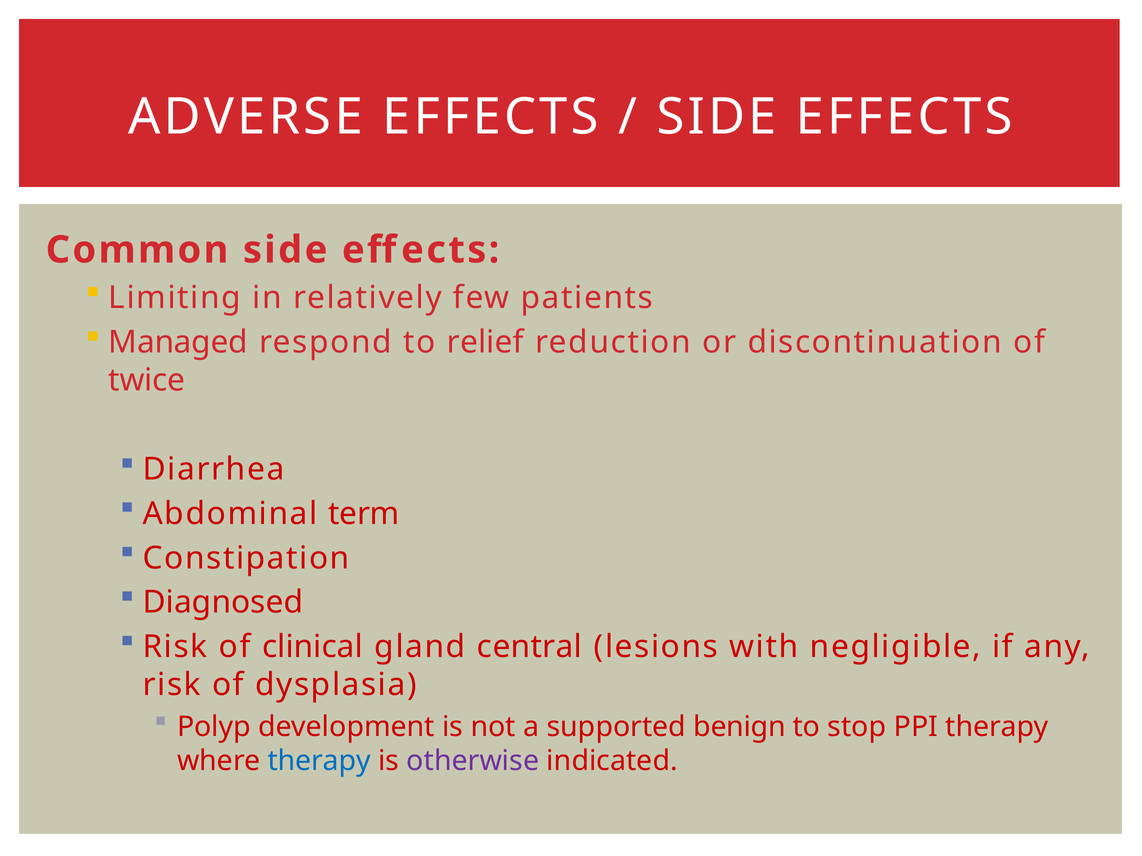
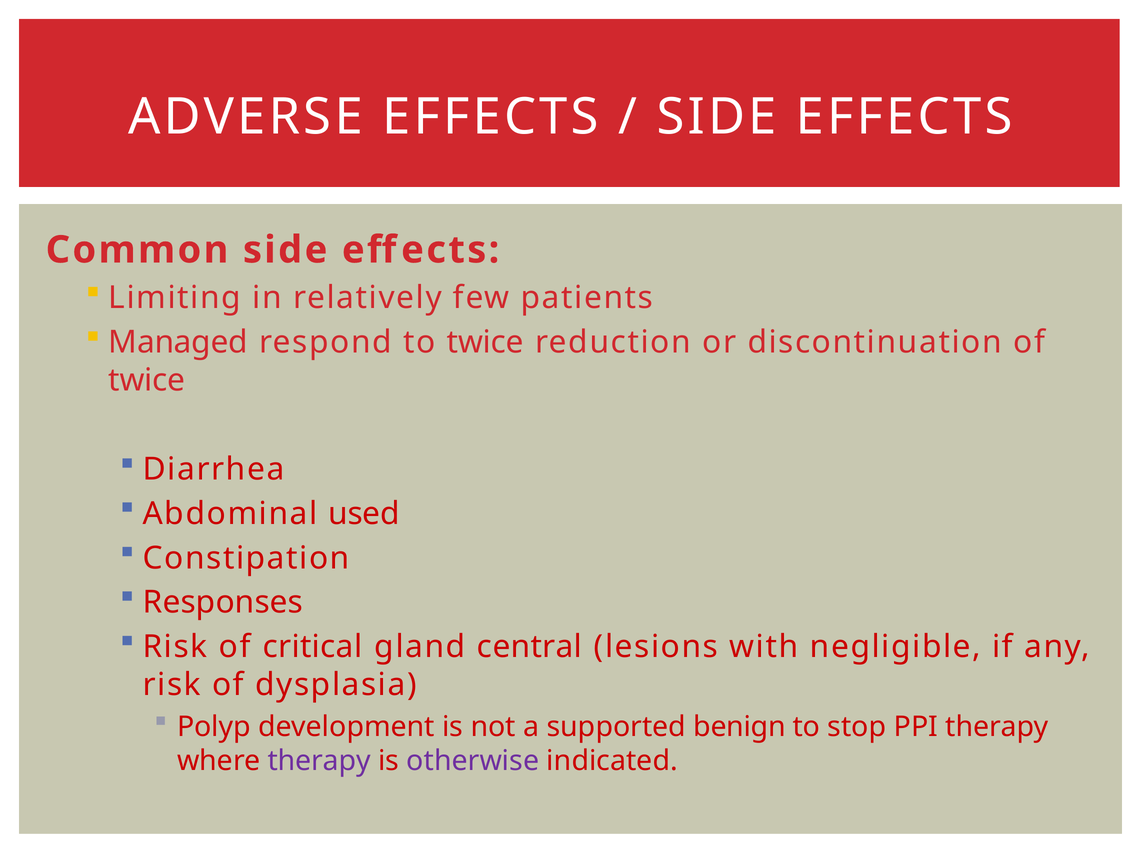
to relief: relief -> twice
term: term -> used
Diagnosed: Diagnosed -> Responses
clinical: clinical -> critical
therapy at (319, 761) colour: blue -> purple
